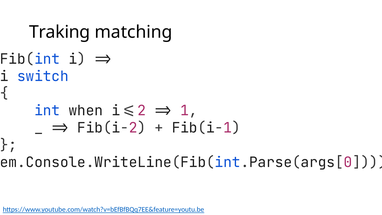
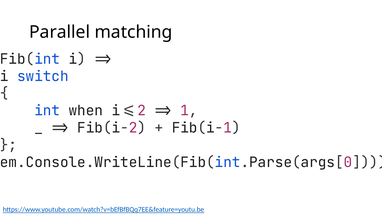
Traking: Traking -> Parallel
